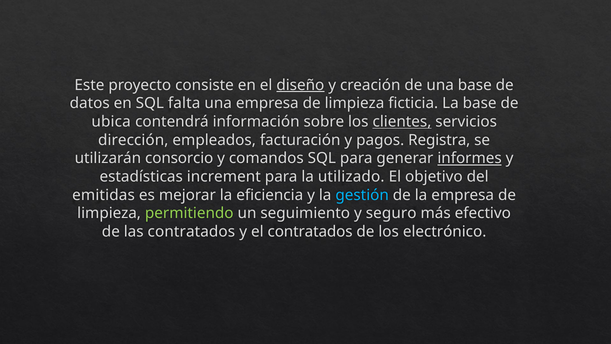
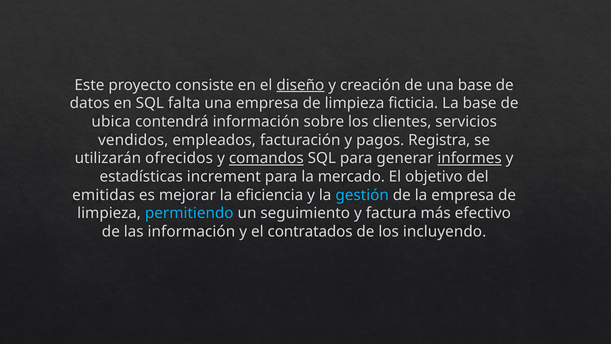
clientes underline: present -> none
dirección: dirección -> vendidos
consorcio: consorcio -> ofrecidos
comandos underline: none -> present
utilizado: utilizado -> mercado
permitiendo colour: light green -> light blue
seguro: seguro -> factura
las contratados: contratados -> información
electrónico: electrónico -> incluyendo
